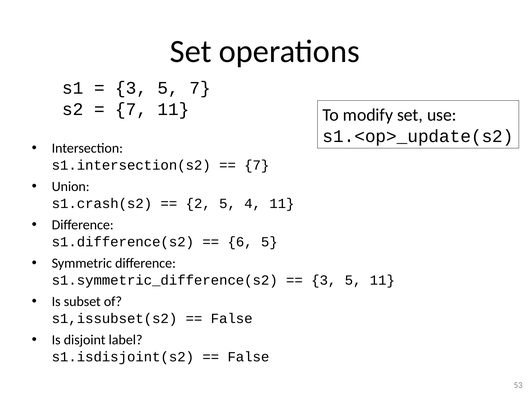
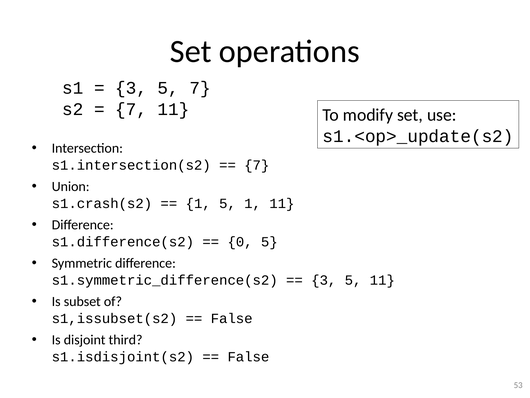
2 at (198, 203): 2 -> 1
5 4: 4 -> 1
6: 6 -> 0
label: label -> third
